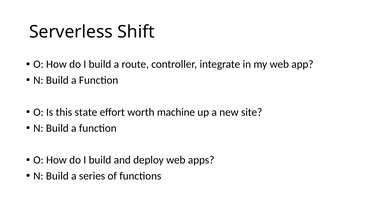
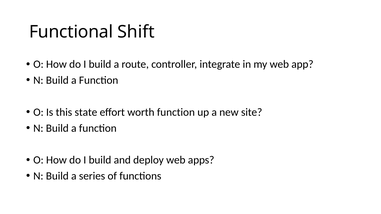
Serverless: Serverless -> Functional
worth machine: machine -> function
